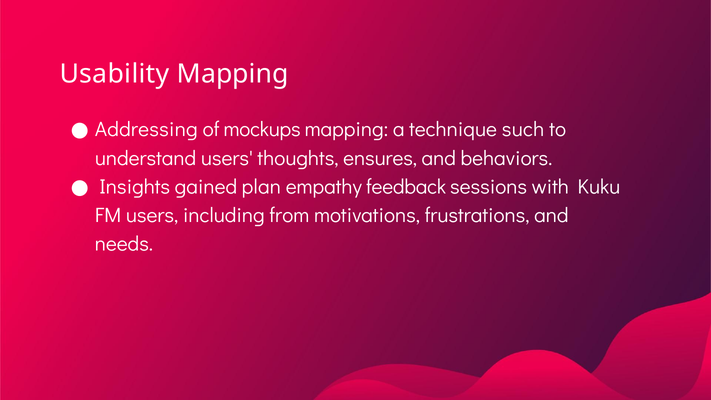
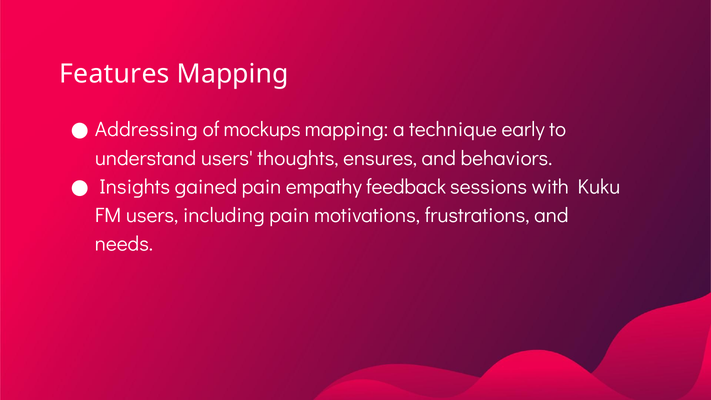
Usability: Usability -> Features
such: such -> early
gained plan: plan -> pain
including from: from -> pain
